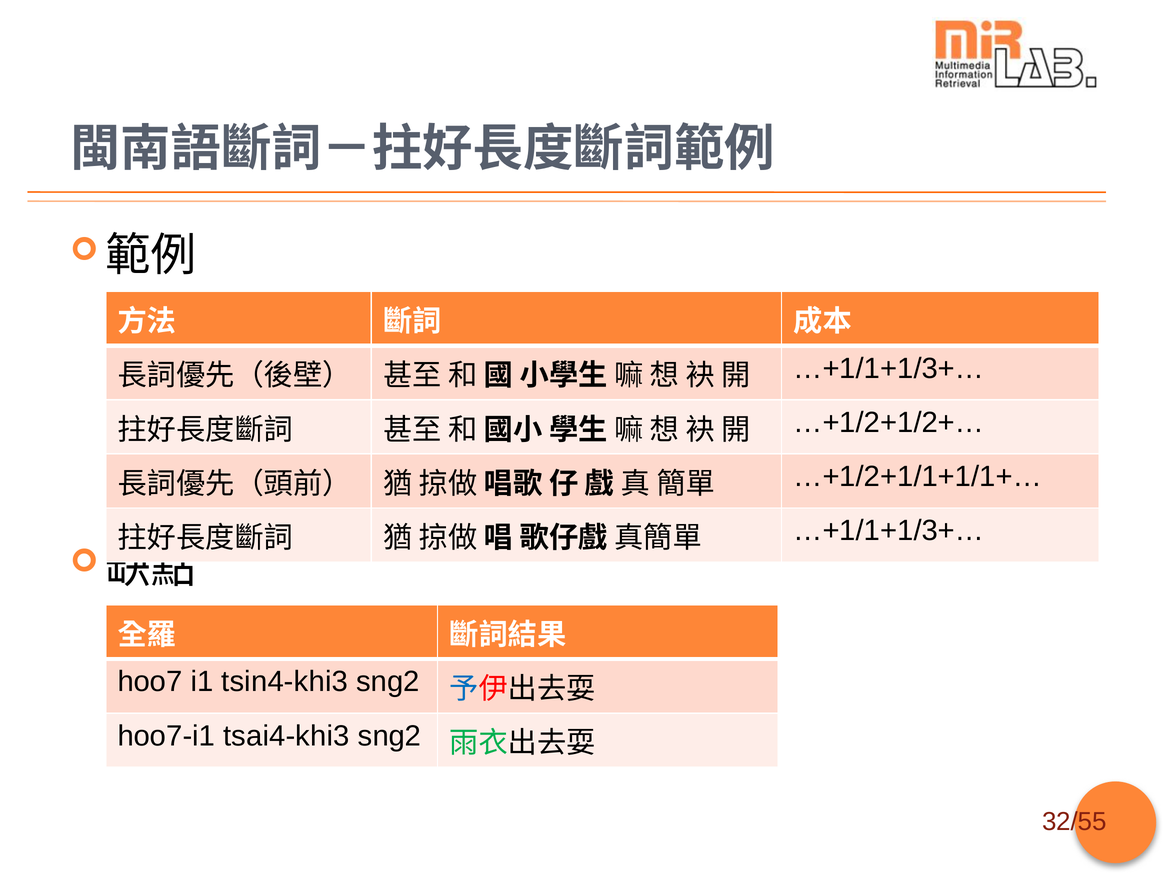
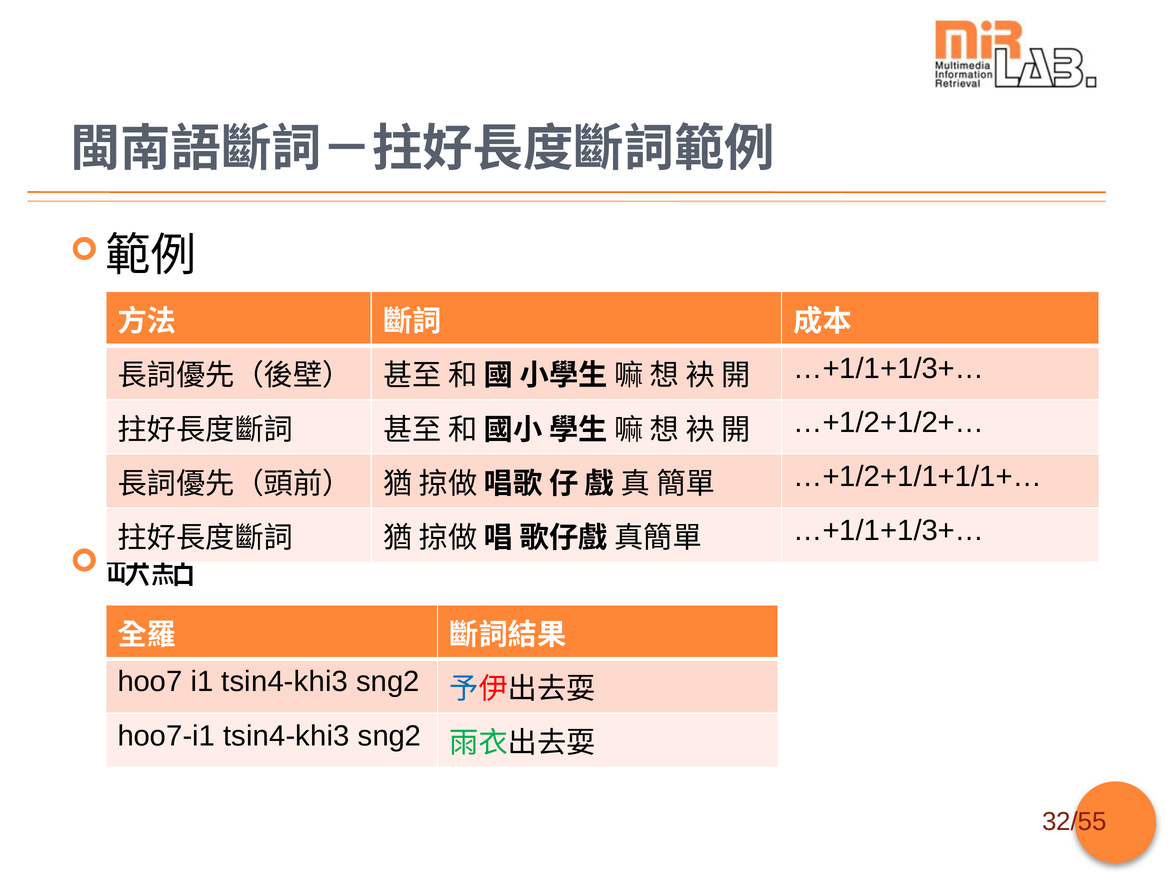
hoo7-i1 tsai4-khi3: tsai4-khi3 -> tsin4-khi3
